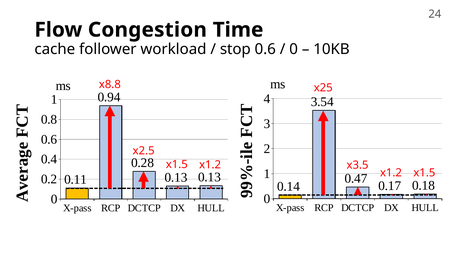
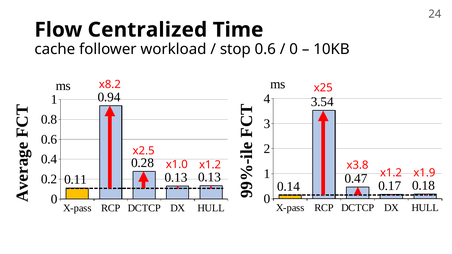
Congestion: Congestion -> Centralized
x8.8: x8.8 -> x8.2
x1.5 at (177, 165): x1.5 -> x1.0
x3.5: x3.5 -> x3.8
x1.2 x1.5: x1.5 -> x1.9
